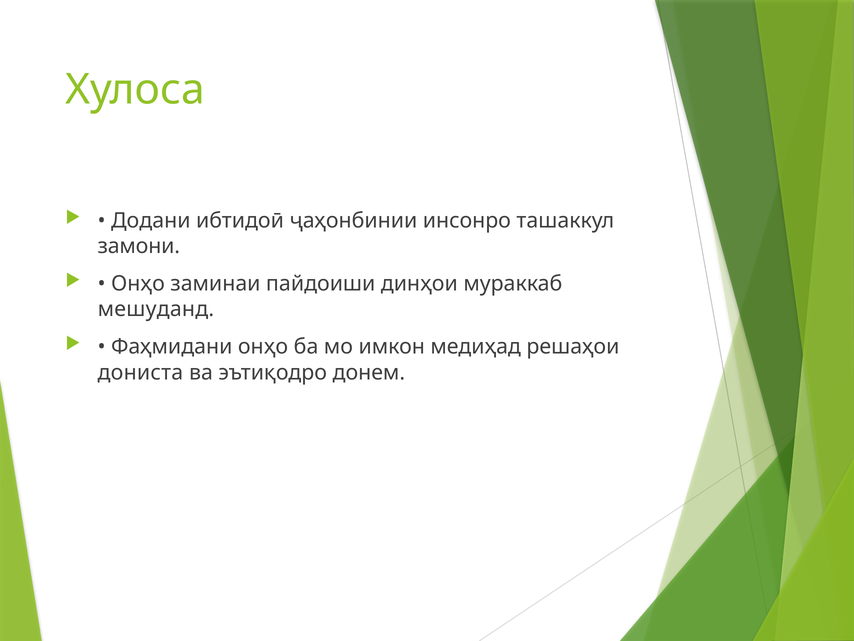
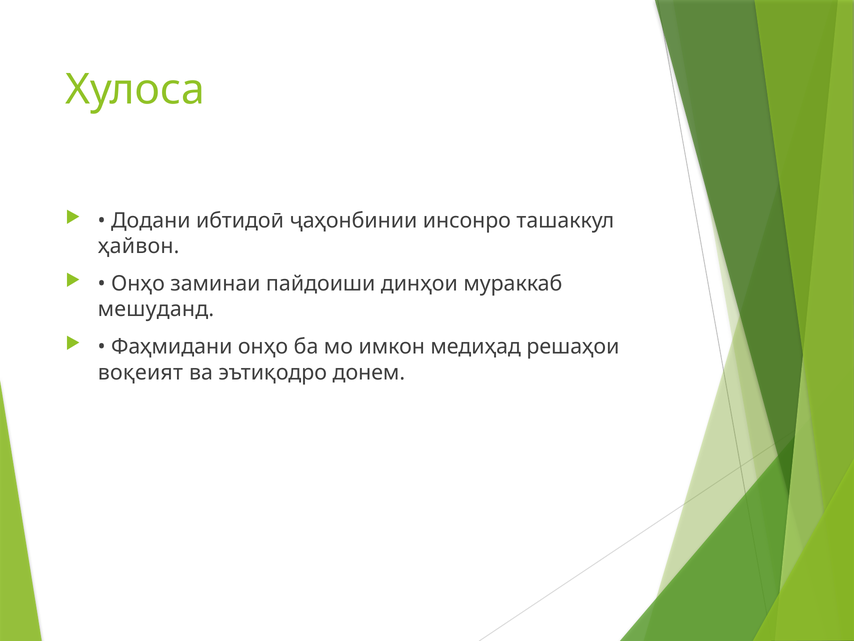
замони: замони -> ҳайвон
дониста: дониста -> воқеият
